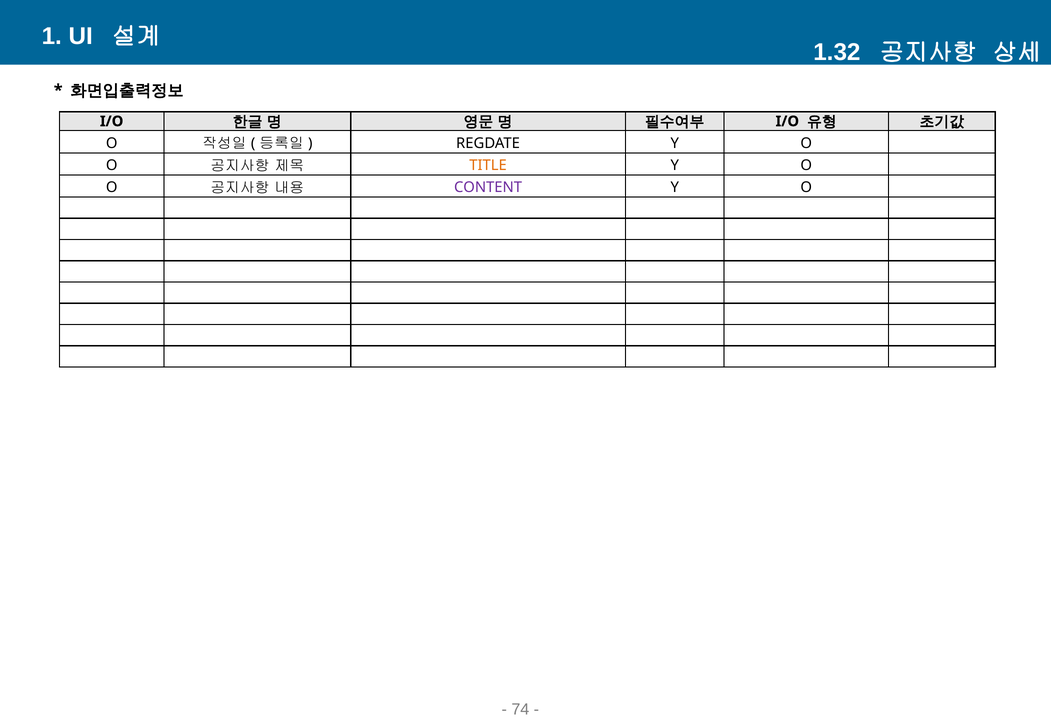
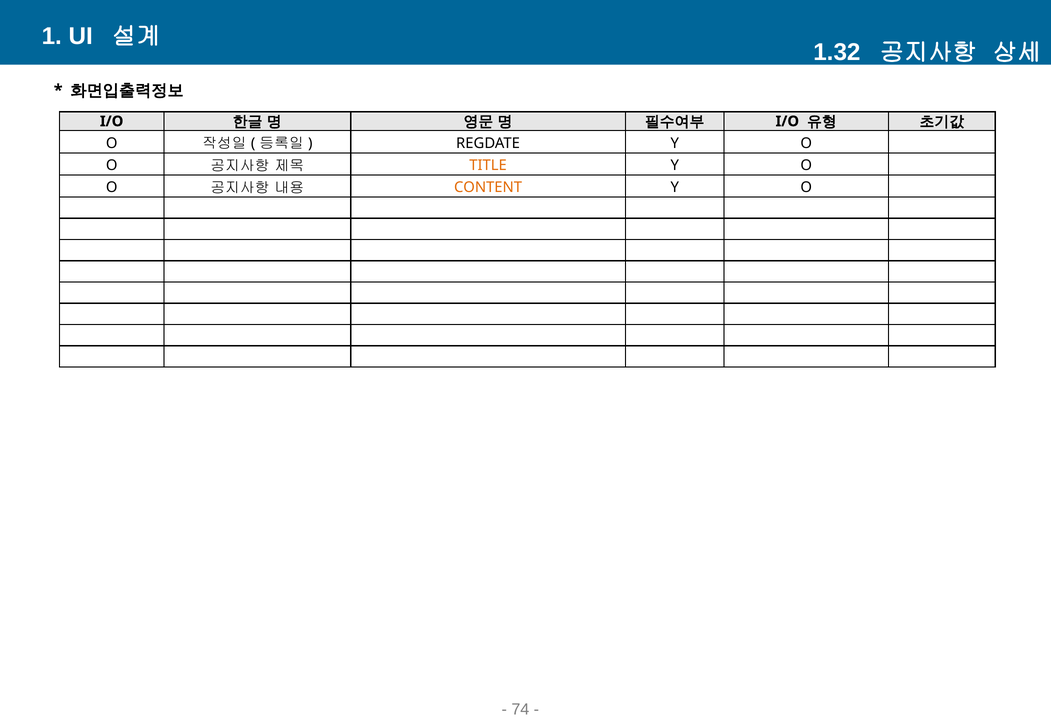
CONTENT colour: purple -> orange
